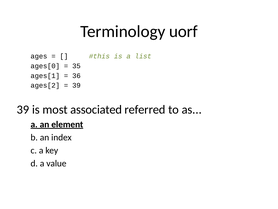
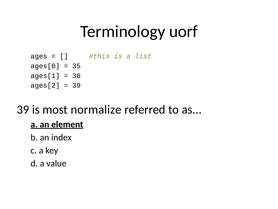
associated: associated -> normalize
